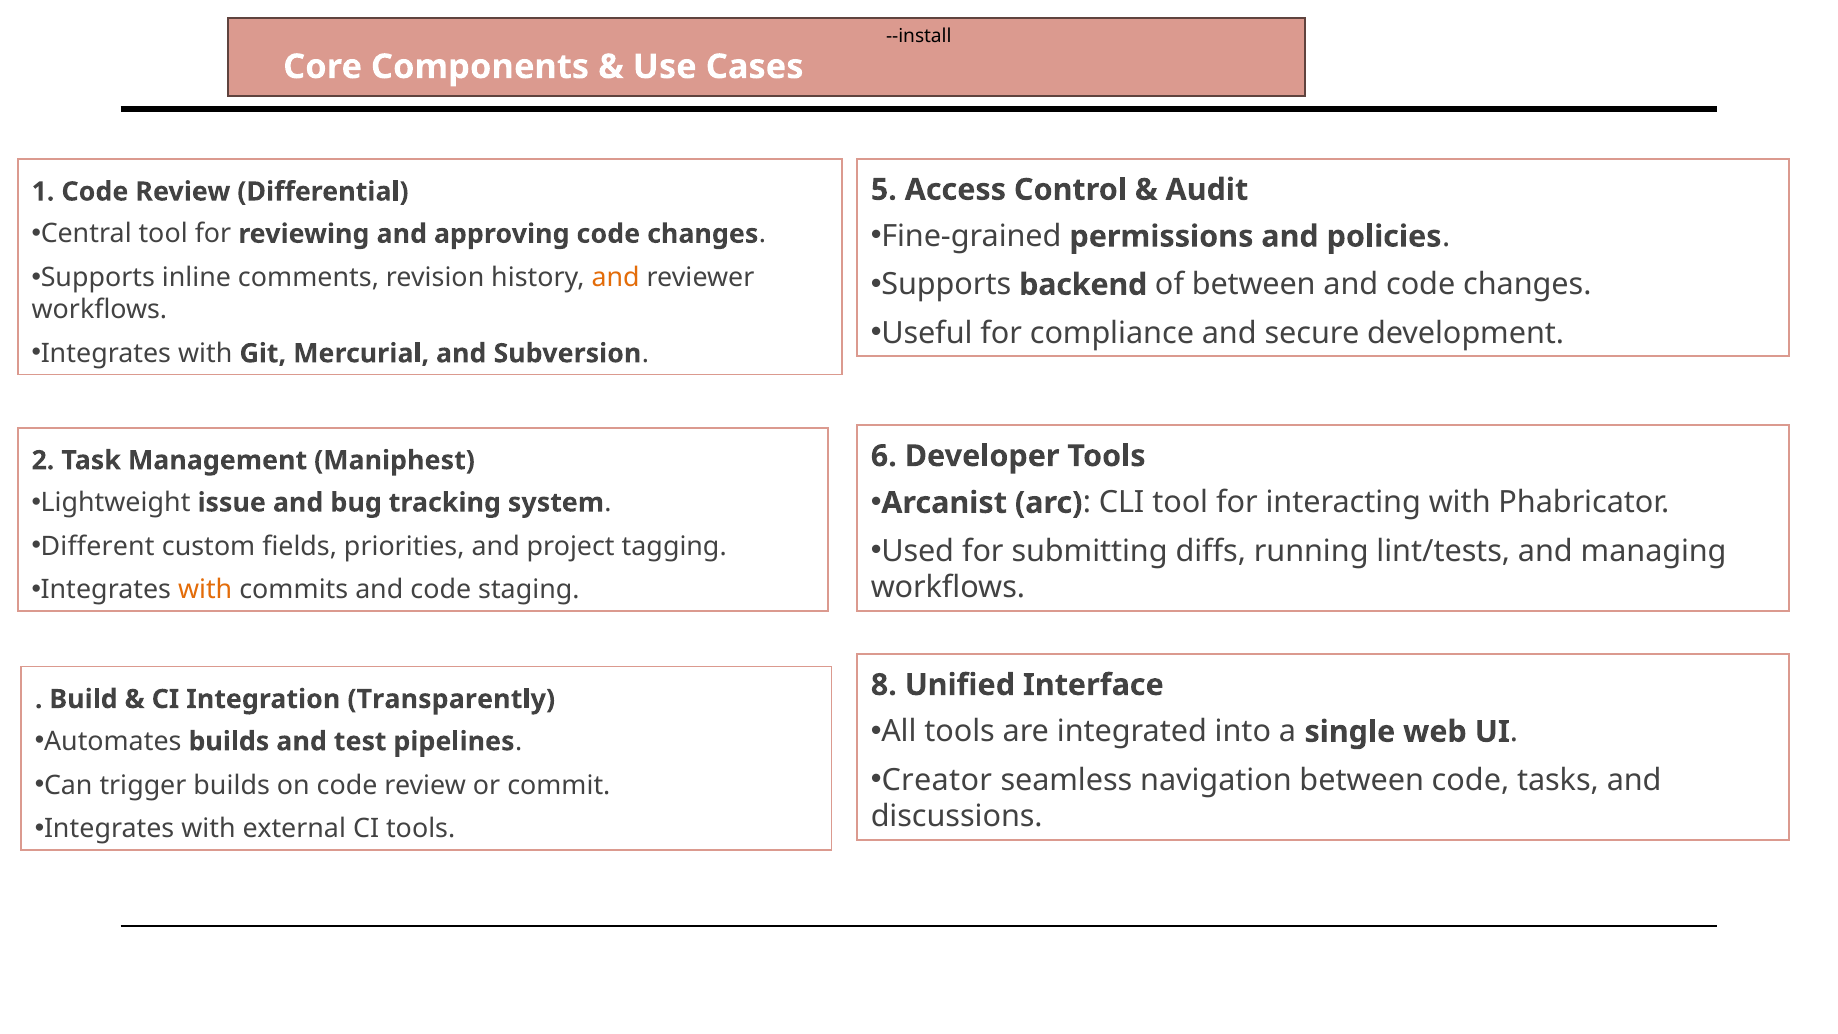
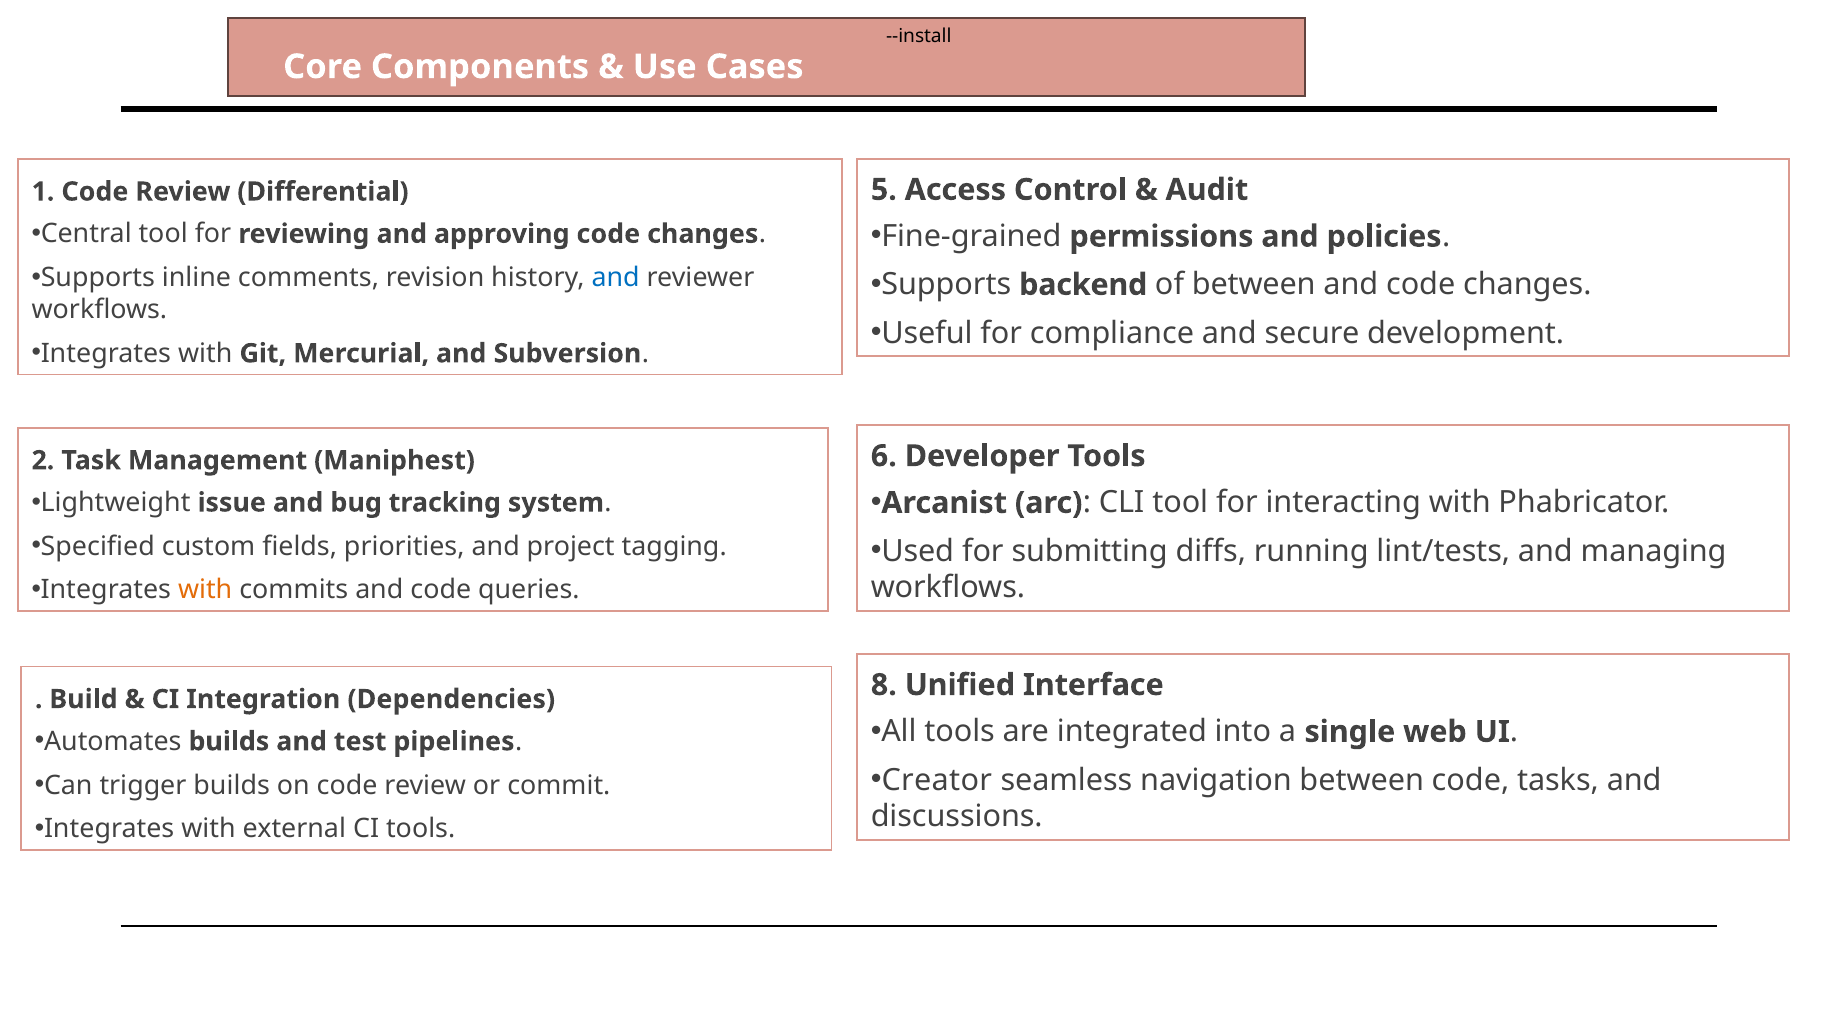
and at (616, 278) colour: orange -> blue
Different: Different -> Specified
staging: staging -> queries
Transparently: Transparently -> Dependencies
